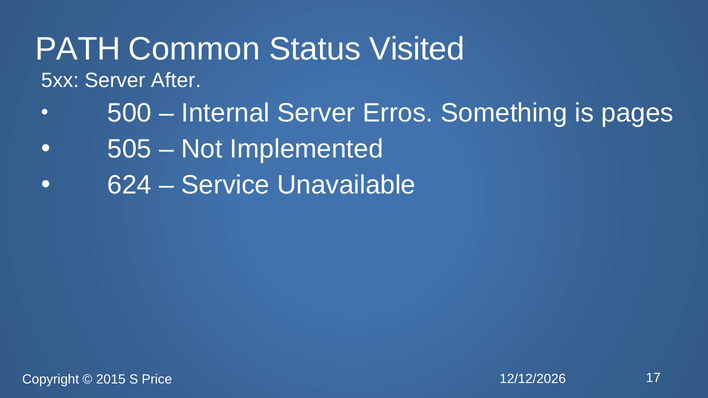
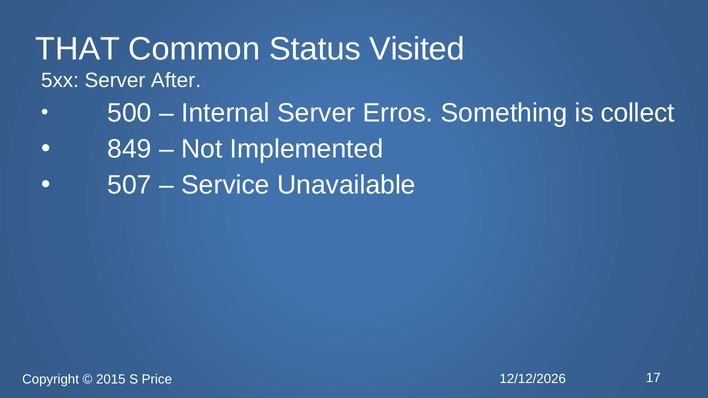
PATH: PATH -> THAT
pages: pages -> collect
505: 505 -> 849
624: 624 -> 507
